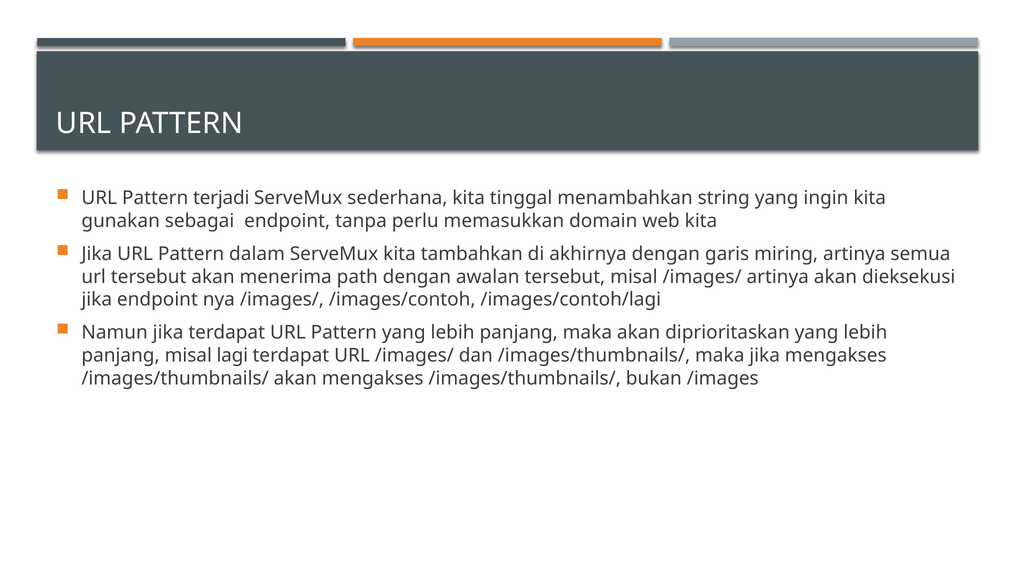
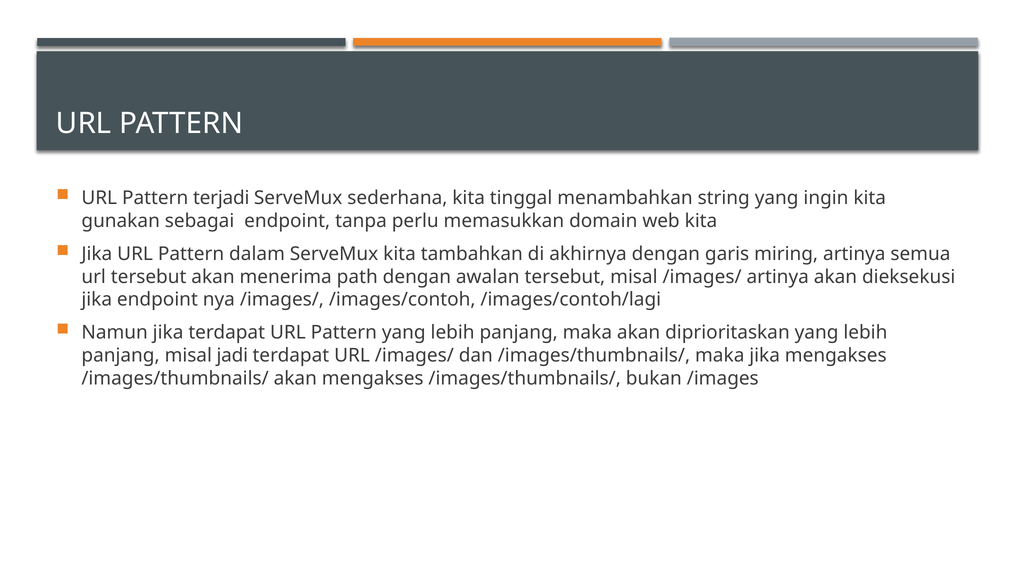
lagi: lagi -> jadi
